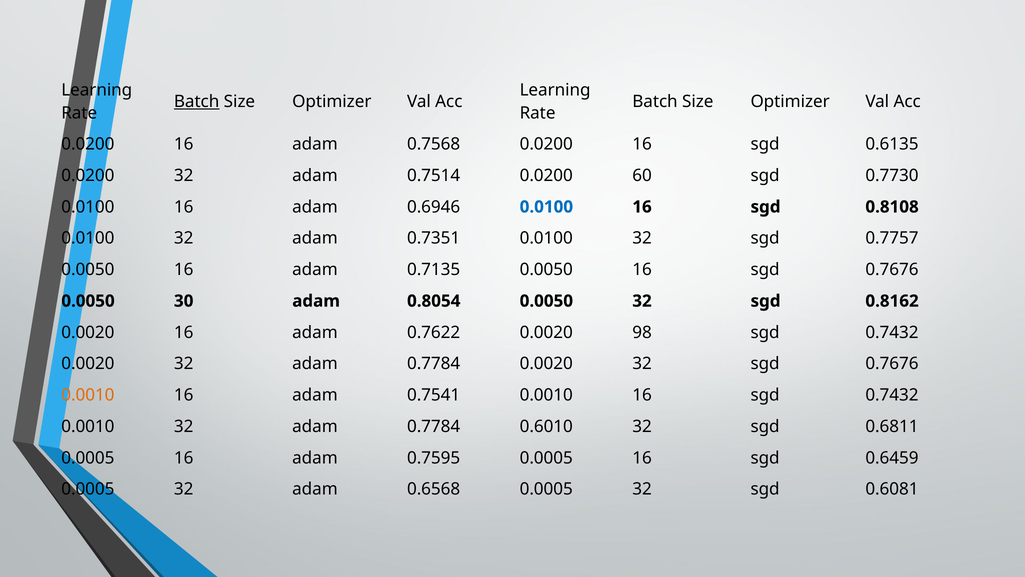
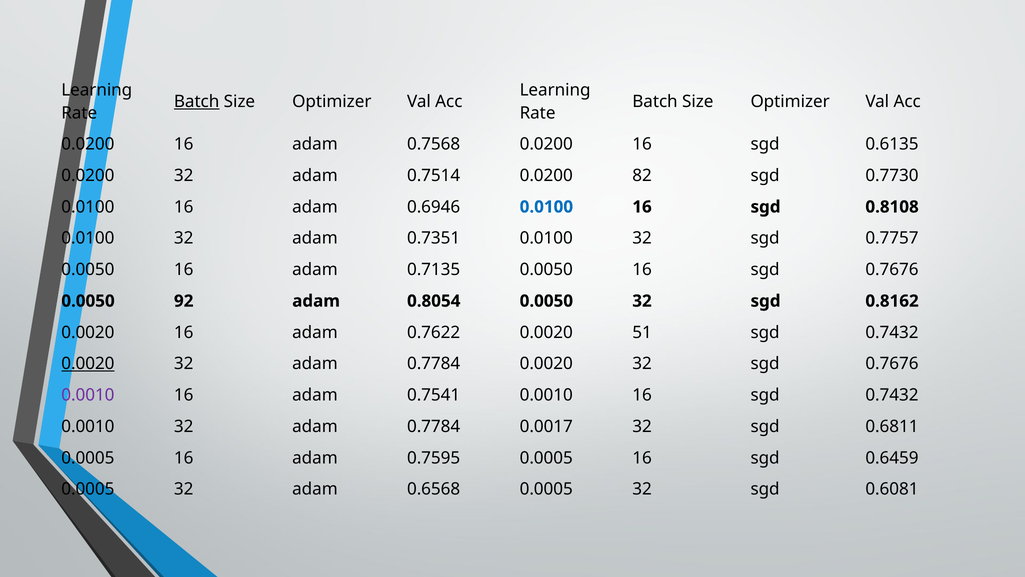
60: 60 -> 82
30: 30 -> 92
98: 98 -> 51
0.0020 at (88, 364) underline: none -> present
0.0010 at (88, 395) colour: orange -> purple
0.6010: 0.6010 -> 0.0017
